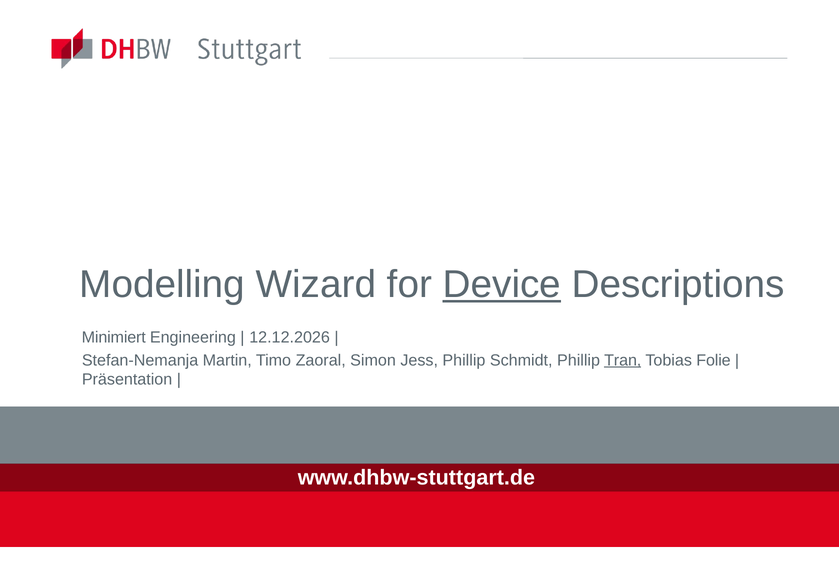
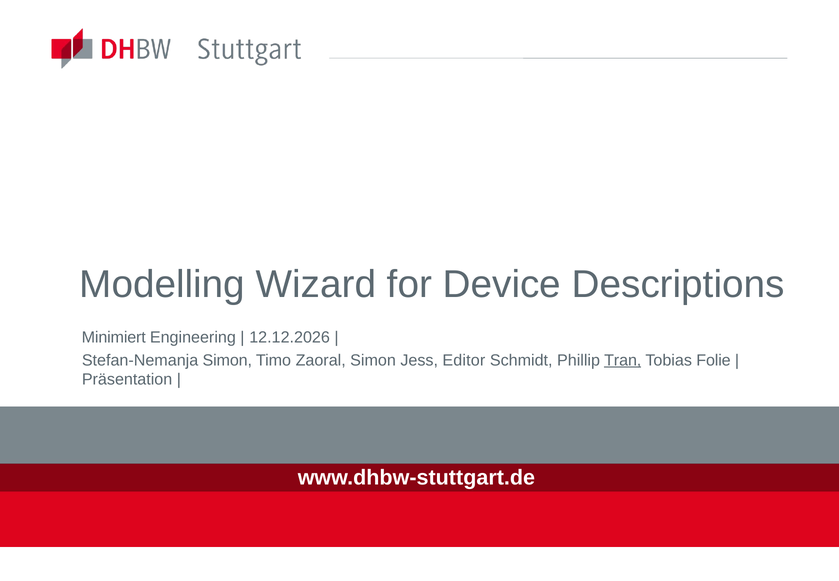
Device underline: present -> none
Stefan-Nemanja Martin: Martin -> Simon
Jess Phillip: Phillip -> Editor
